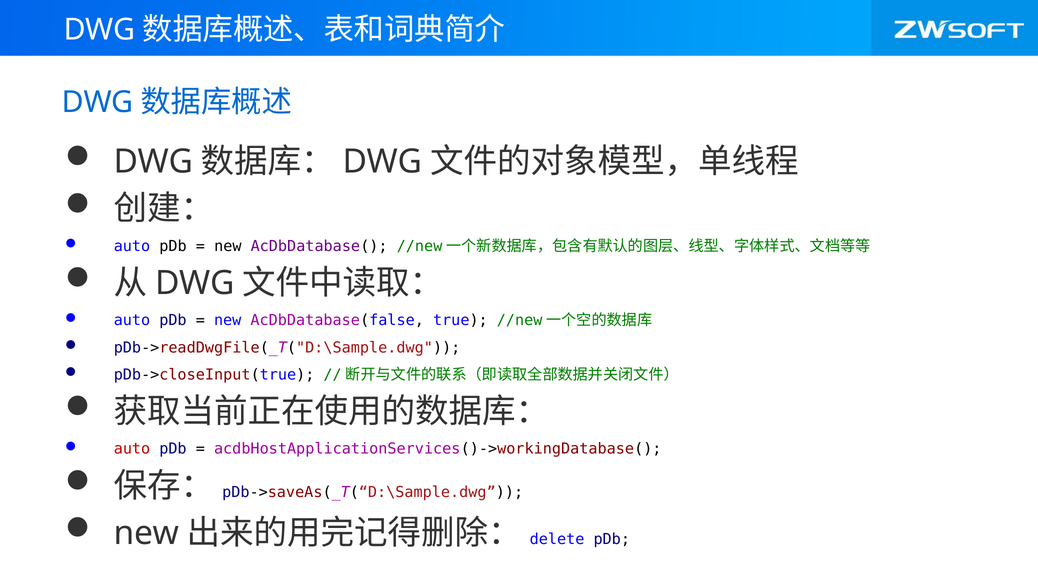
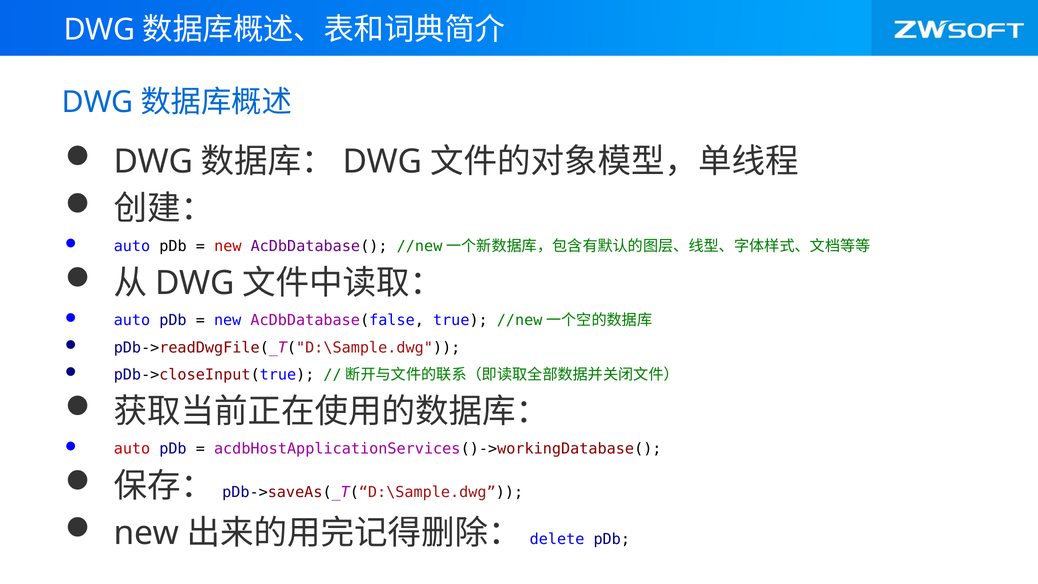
new at (228, 246) colour: black -> red
